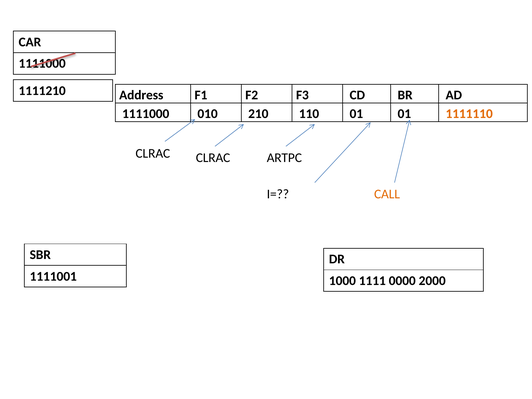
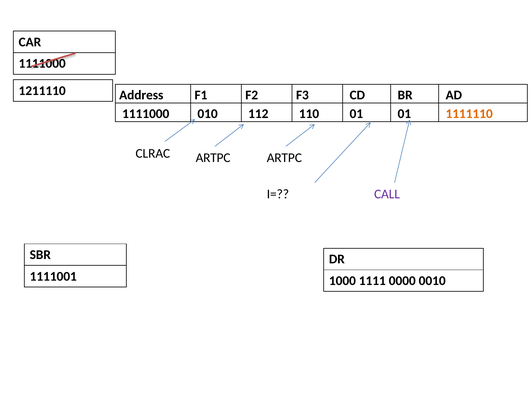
1111210: 1111210 -> 1211110
210: 210 -> 112
CLRAC CLRAC: CLRAC -> ARTPC
CALL colour: orange -> purple
2000: 2000 -> 0010
